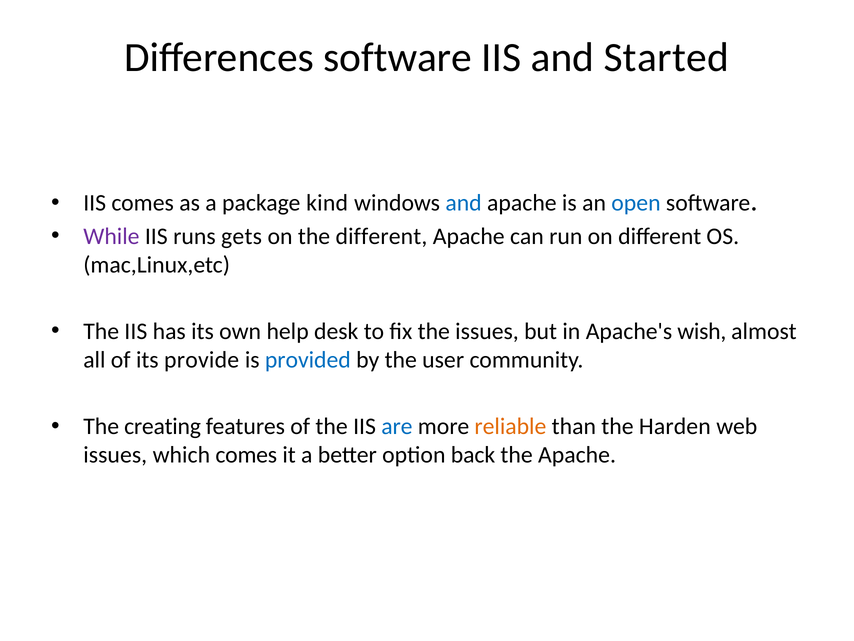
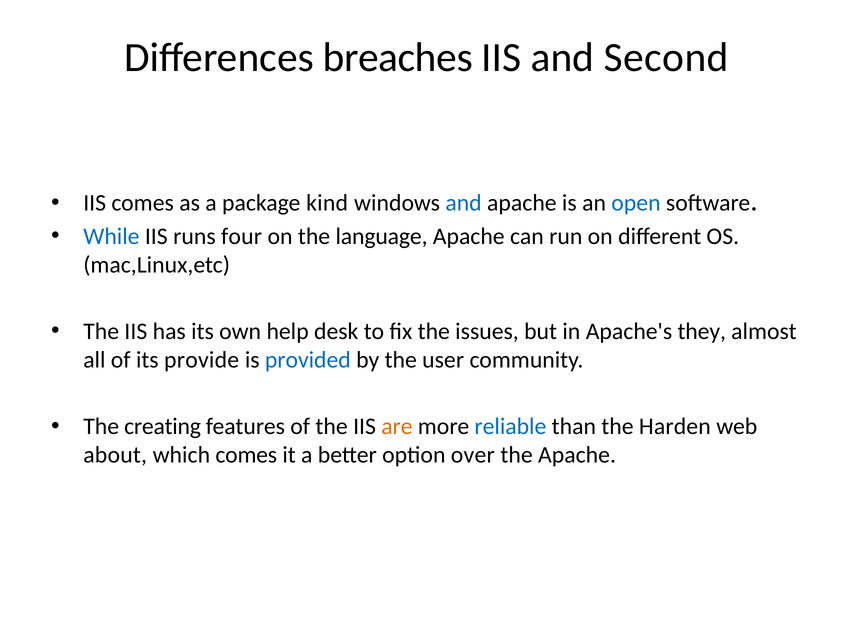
Differences software: software -> breaches
Started: Started -> Second
While colour: purple -> blue
gets: gets -> four
the different: different -> language
wish: wish -> they
are colour: blue -> orange
reliable colour: orange -> blue
issues at (115, 455): issues -> about
back: back -> over
